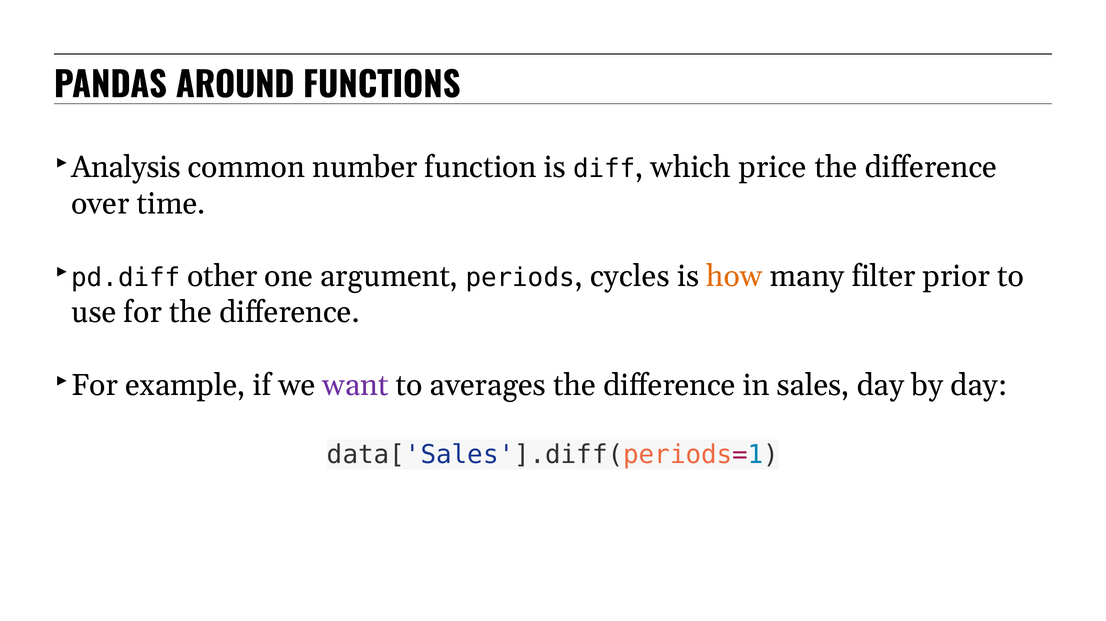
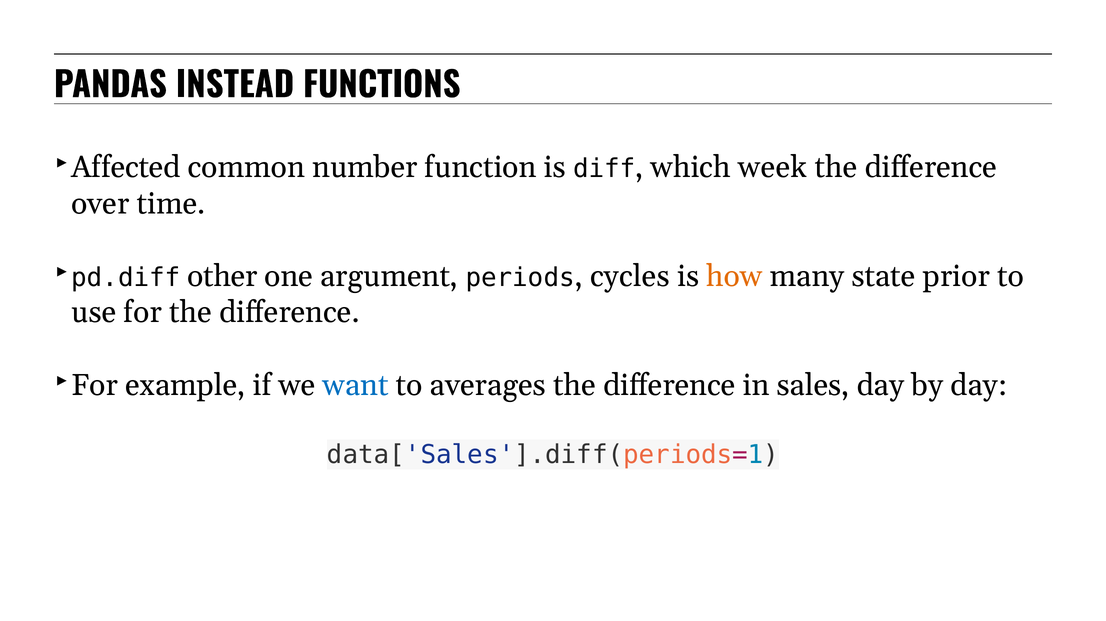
AROUND: AROUND -> INSTEAD
Analysis: Analysis -> Affected
price: price -> week
filter: filter -> state
want colour: purple -> blue
